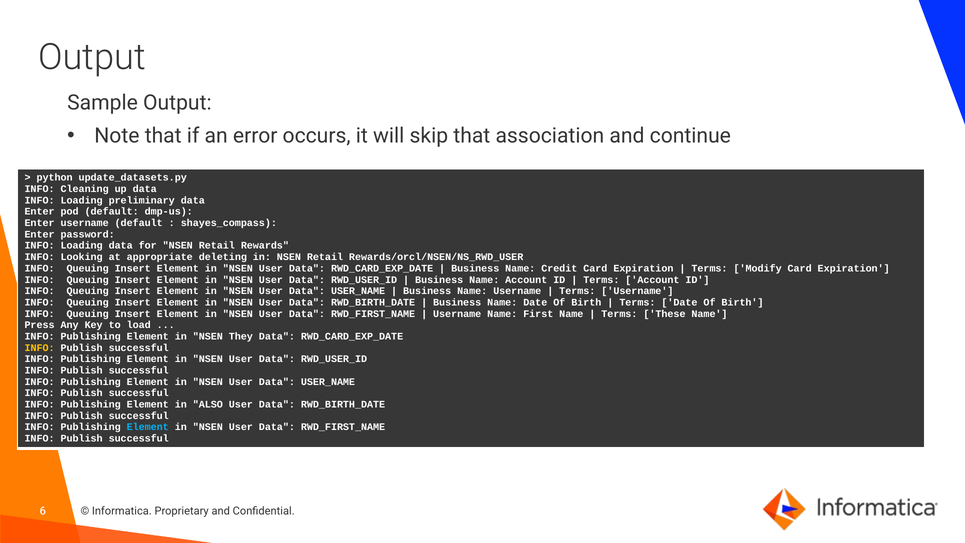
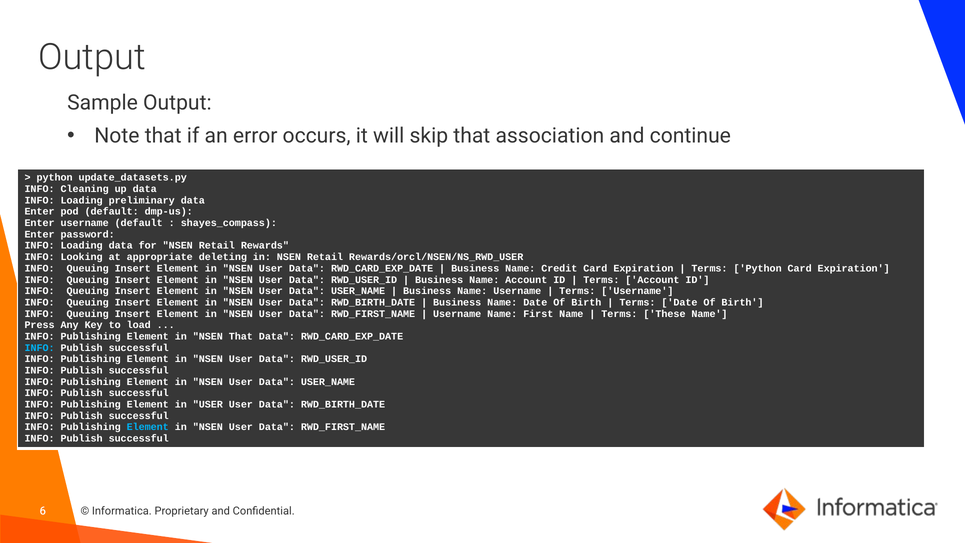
Terms Modify: Modify -> Python
NSEN They: They -> That
INFO at (40, 348) colour: yellow -> light blue
in ALSO: ALSO -> USER
